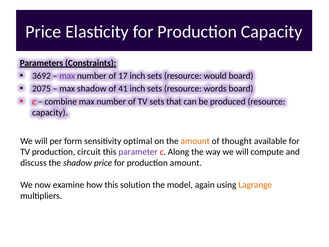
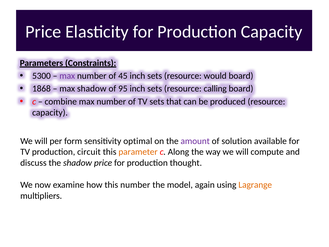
3692: 3692 -> 5300
17: 17 -> 45
2075: 2075 -> 1868
41: 41 -> 95
words: words -> calling
amount at (195, 141) colour: orange -> purple
thought: thought -> solution
parameter colour: purple -> orange
production amount: amount -> thought
this solution: solution -> number
